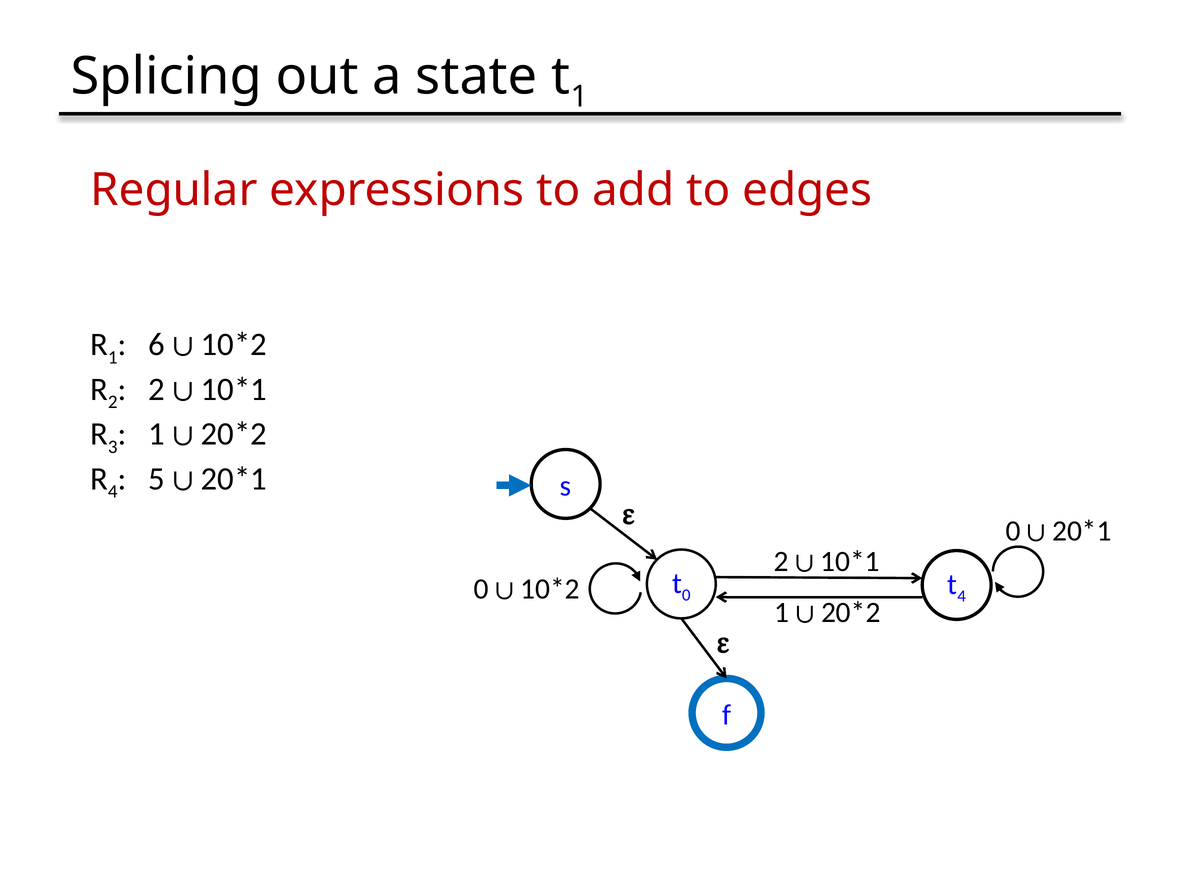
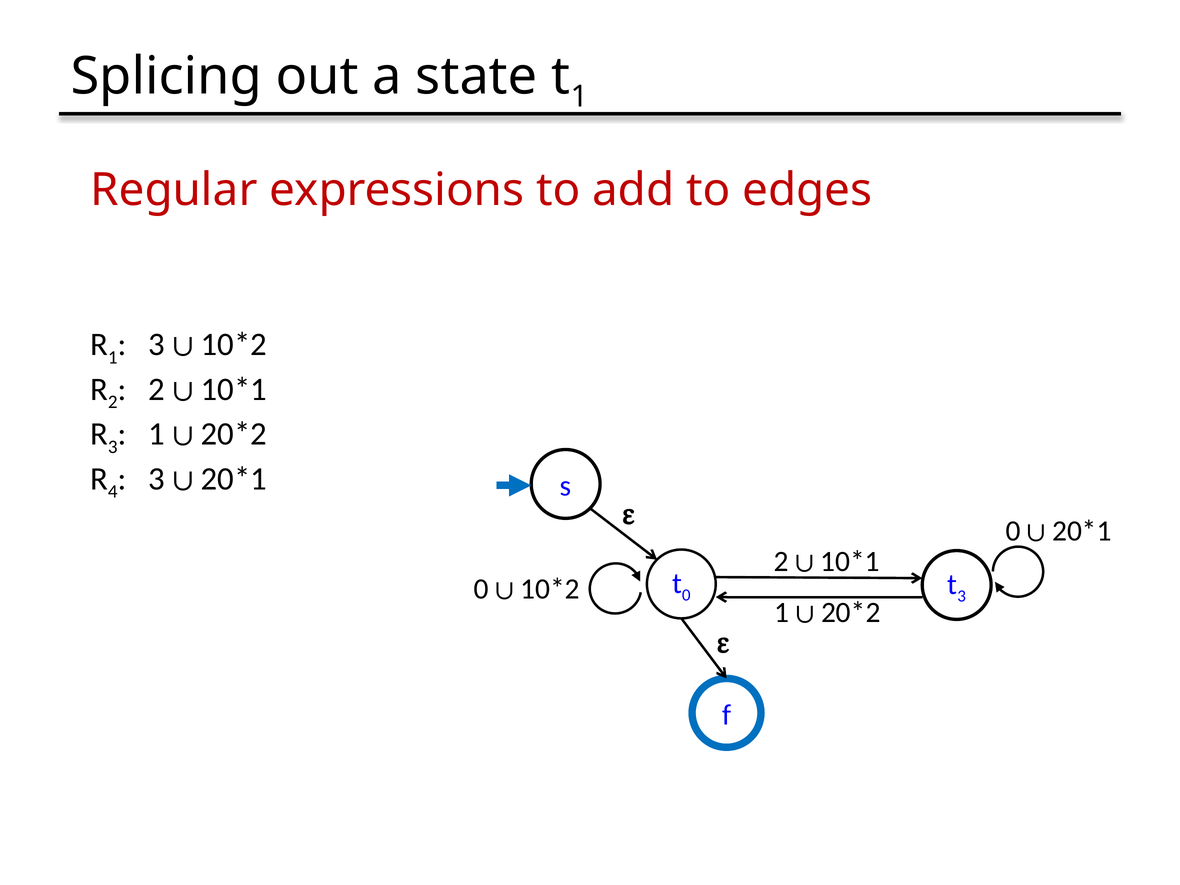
6 at (157, 345): 6 -> 3
5 at (157, 479): 5 -> 3
4 at (962, 596): 4 -> 3
